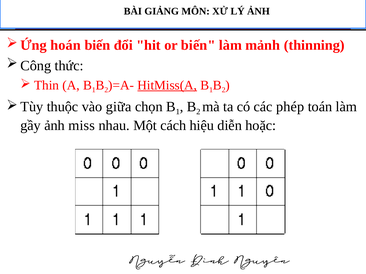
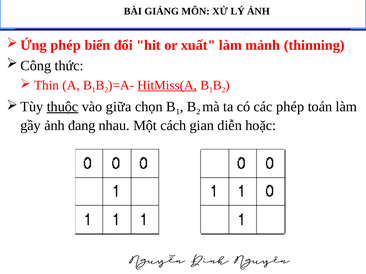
hoán at (65, 45): hoán -> phép
or biến: biến -> xuất
thuộc underline: none -> present
miss: miss -> đang
hiệu: hiệu -> gian
